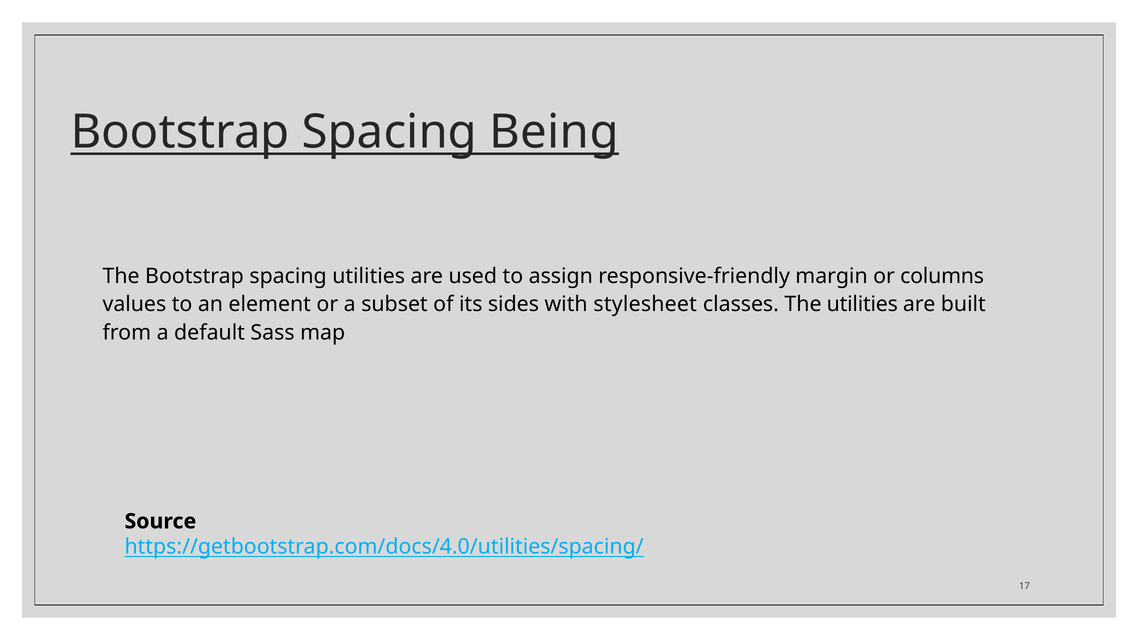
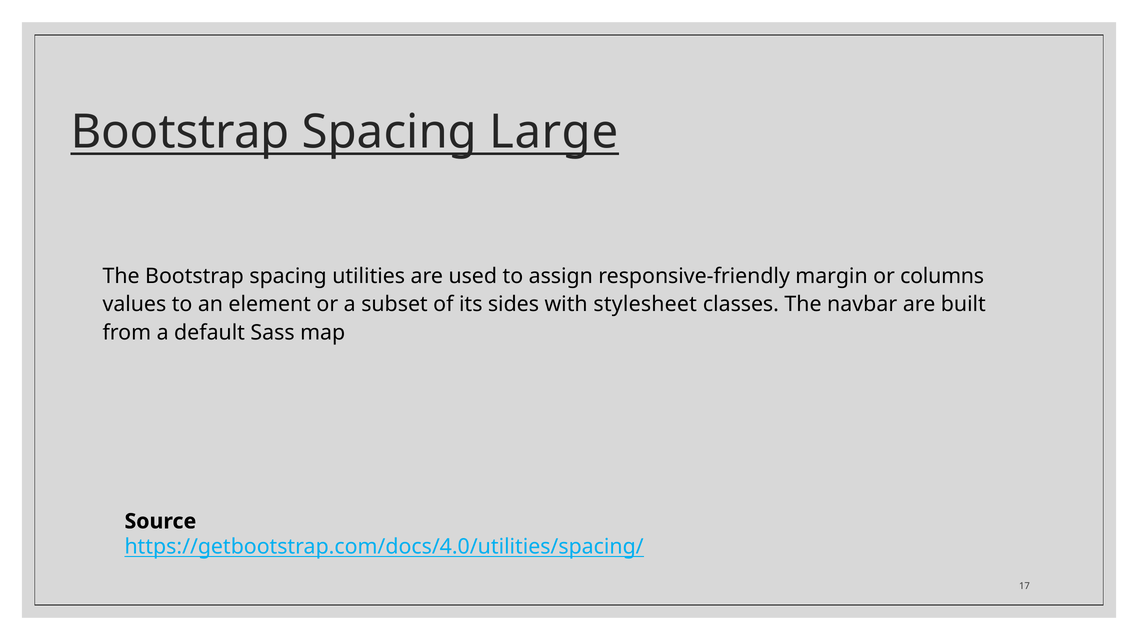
Being: Being -> Large
The utilities: utilities -> navbar
